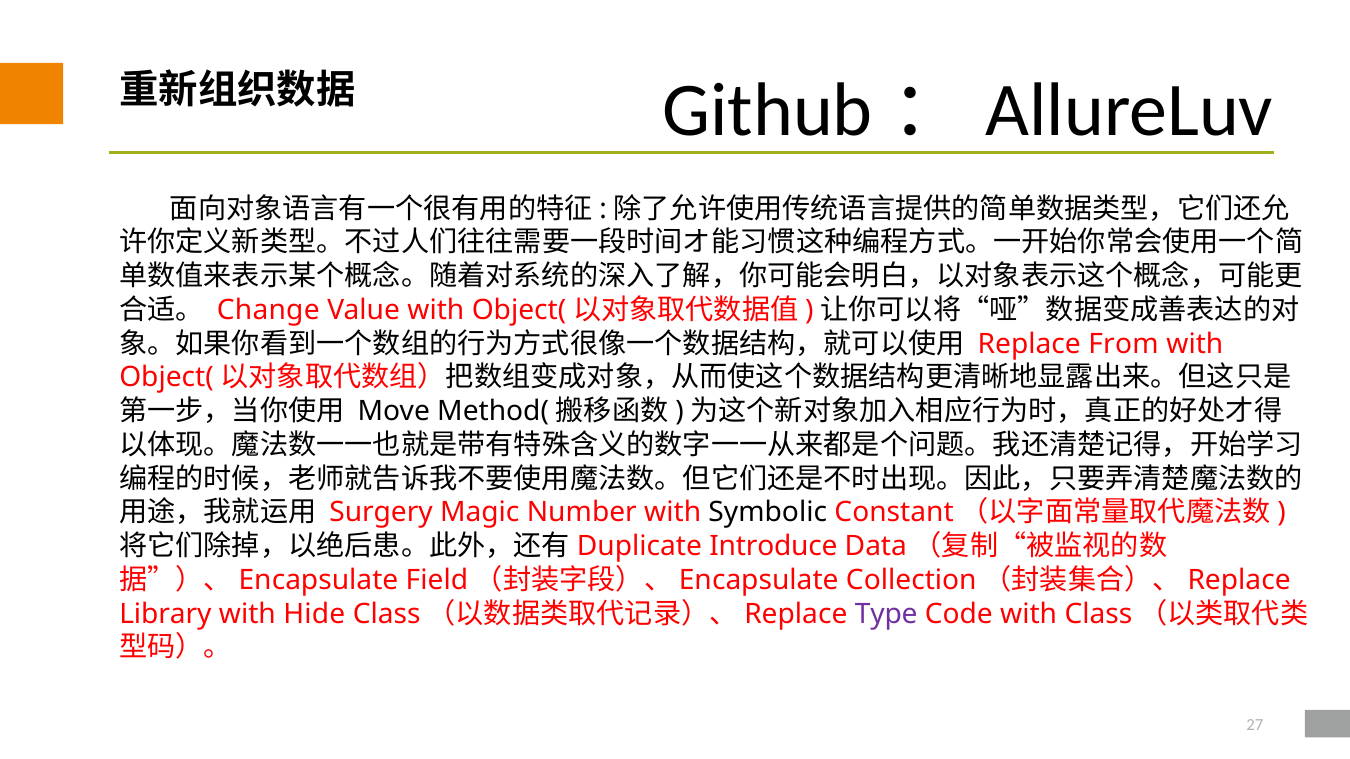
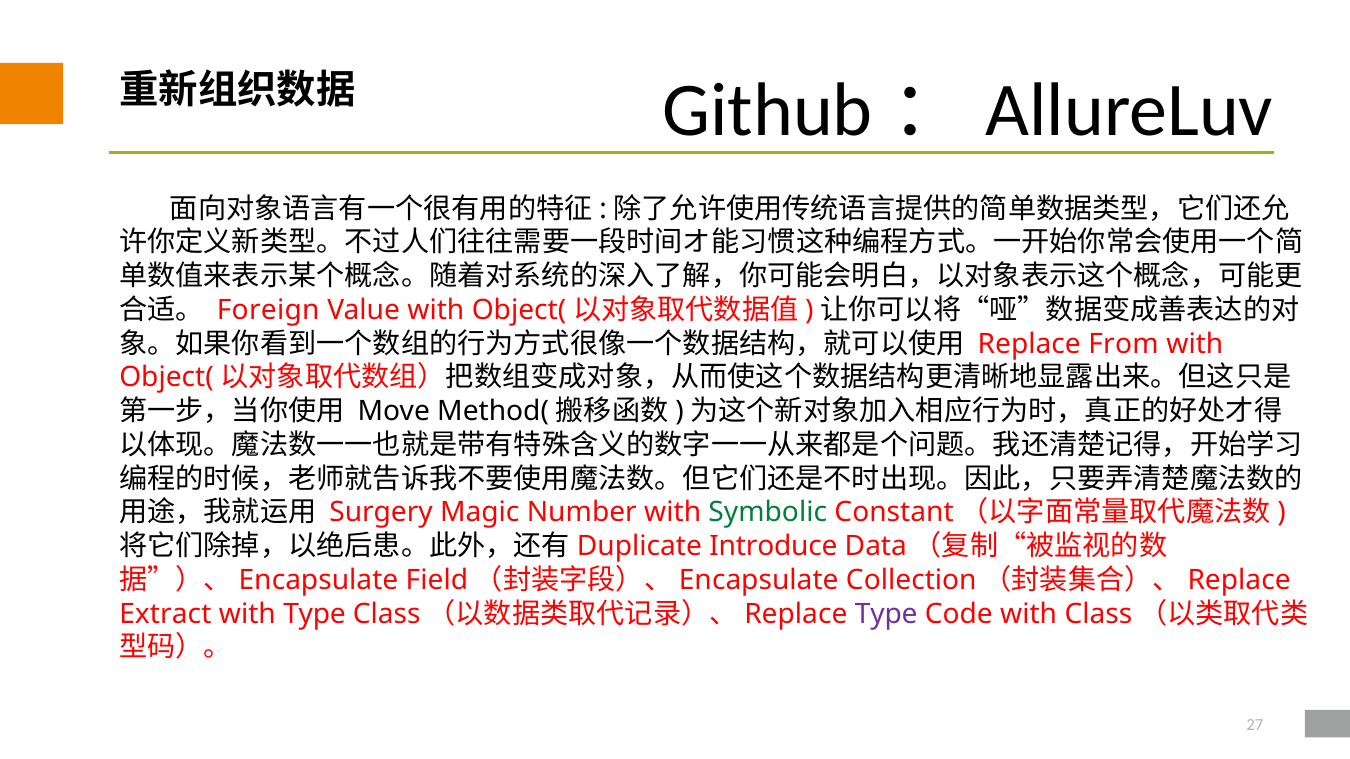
Change: Change -> Foreign
Symbolic colour: black -> green
Library: Library -> Extract
with Hide: Hide -> Type
